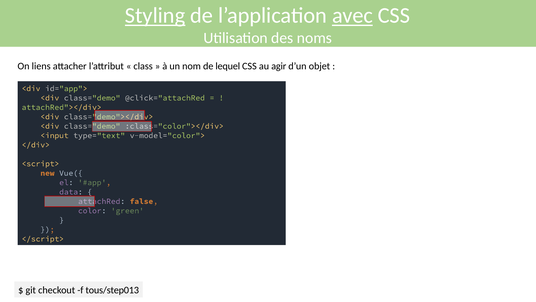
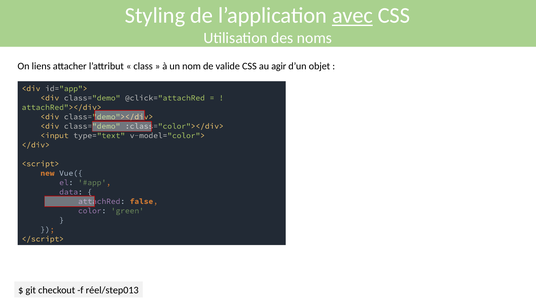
Styling underline: present -> none
lequel: lequel -> valide
tous/step013: tous/step013 -> réel/step013
